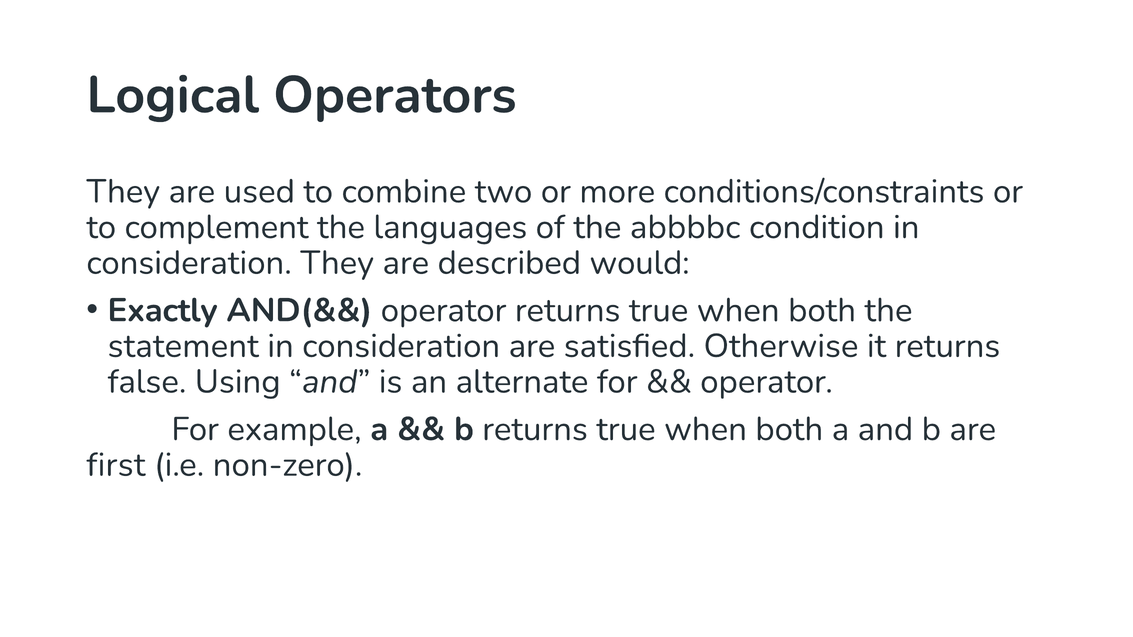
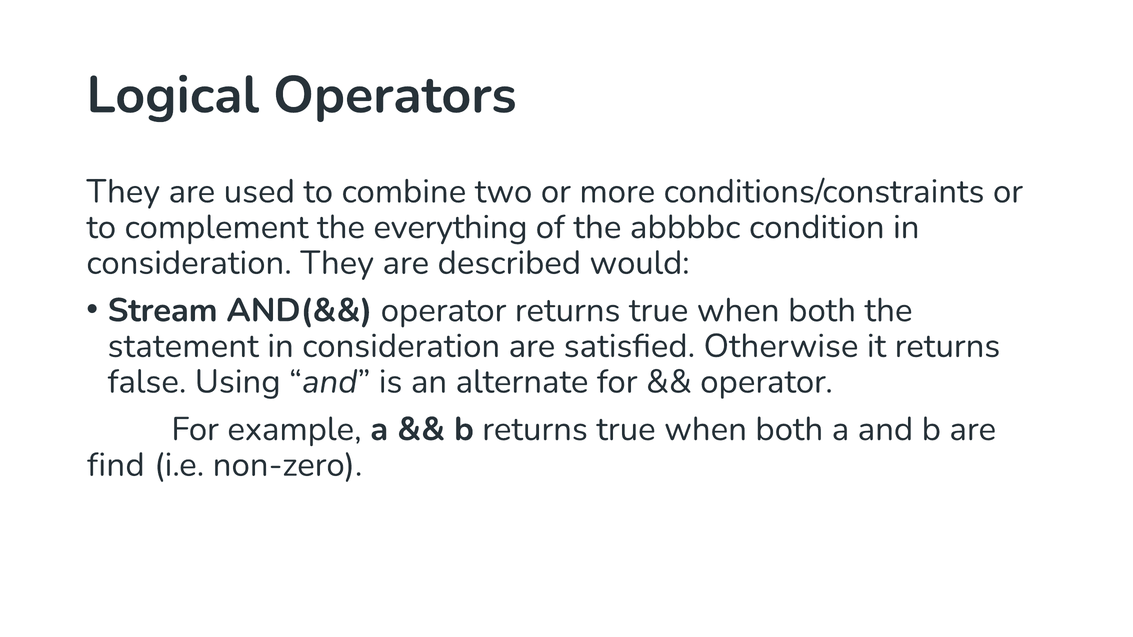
languages: languages -> everything
Exactly: Exactly -> Stream
first: first -> find
